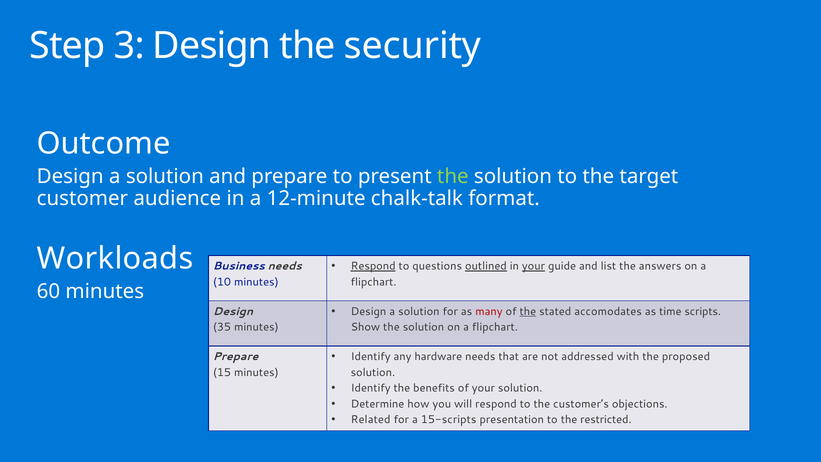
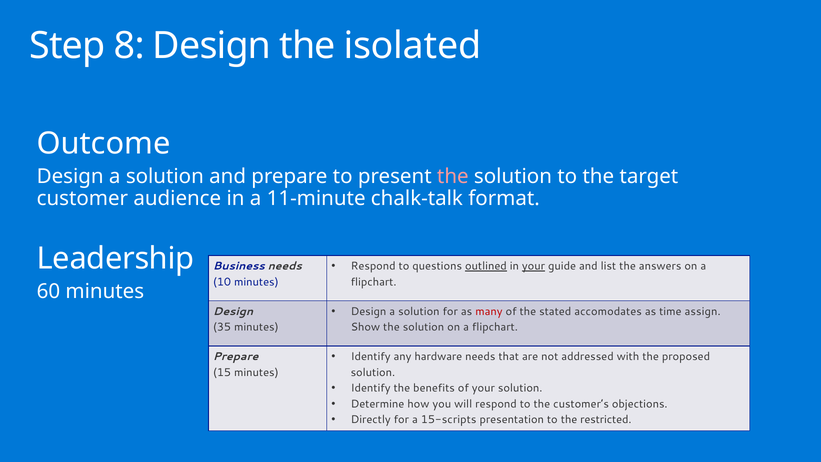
3: 3 -> 8
security: security -> isolated
the at (453, 176) colour: light green -> pink
12-minute: 12-minute -> 11-minute
Workloads: Workloads -> Leadership
Respond at (373, 266) underline: present -> none
the at (528, 311) underline: present -> none
scripts: scripts -> assign
Related: Related -> Directly
